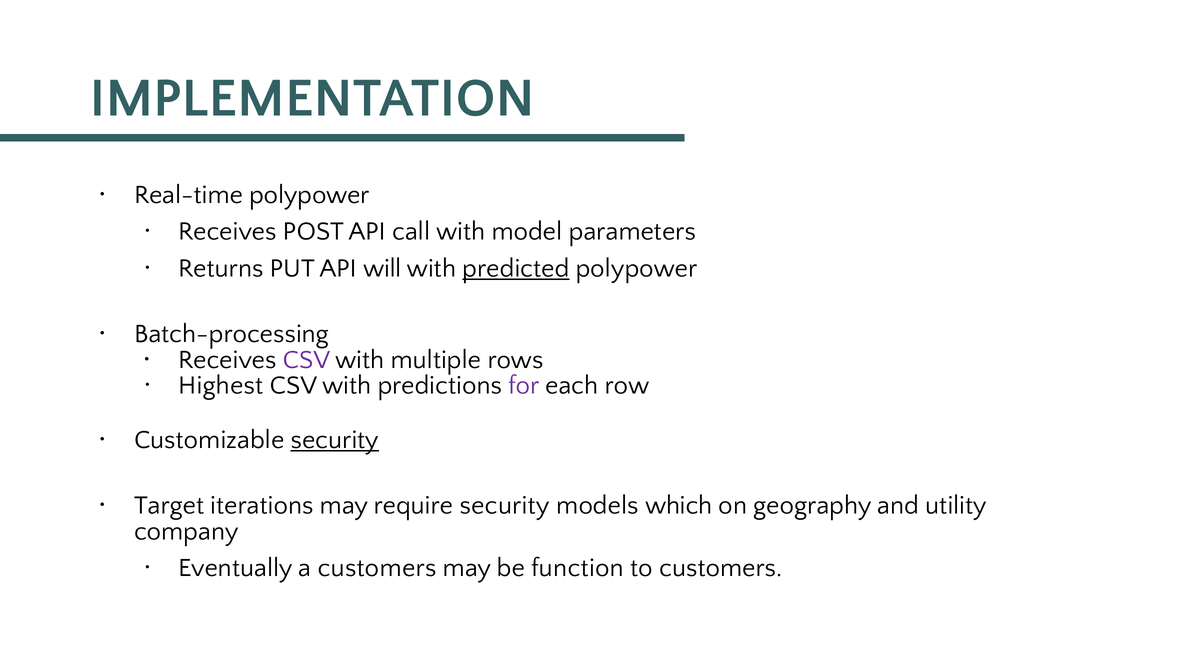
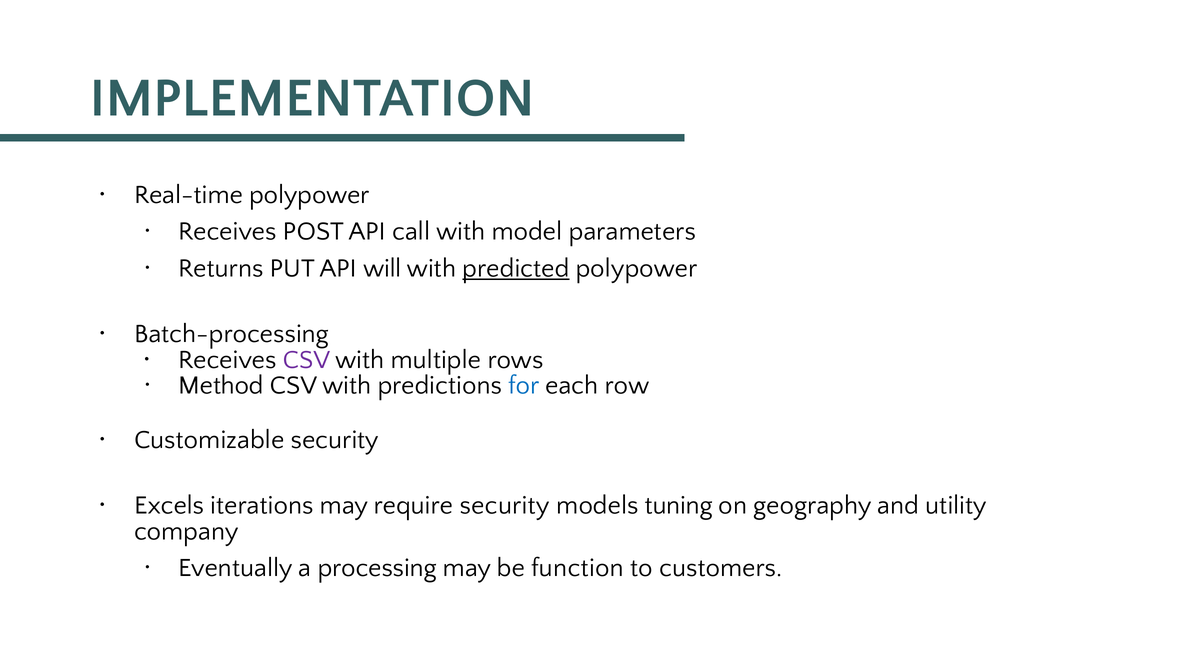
Highest: Highest -> Method
for colour: purple -> blue
security at (335, 440) underline: present -> none
Target: Target -> Excels
which: which -> tuning
a customers: customers -> processing
